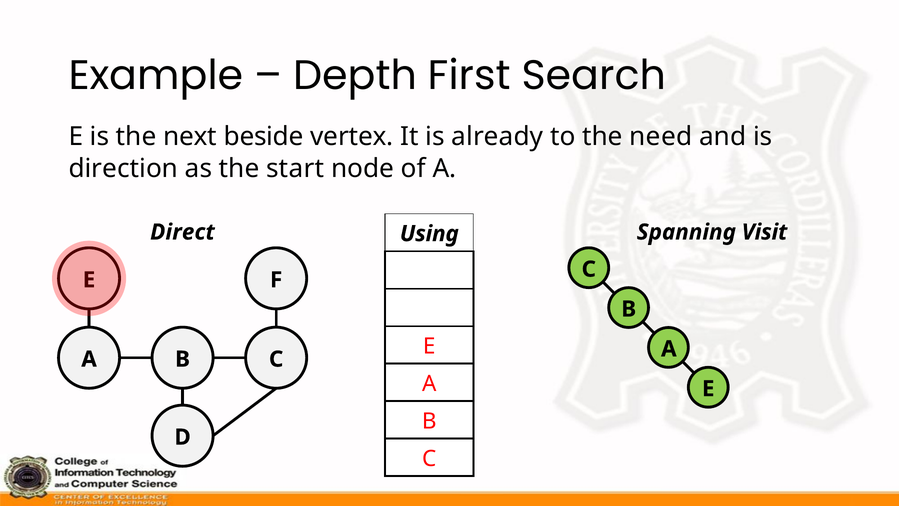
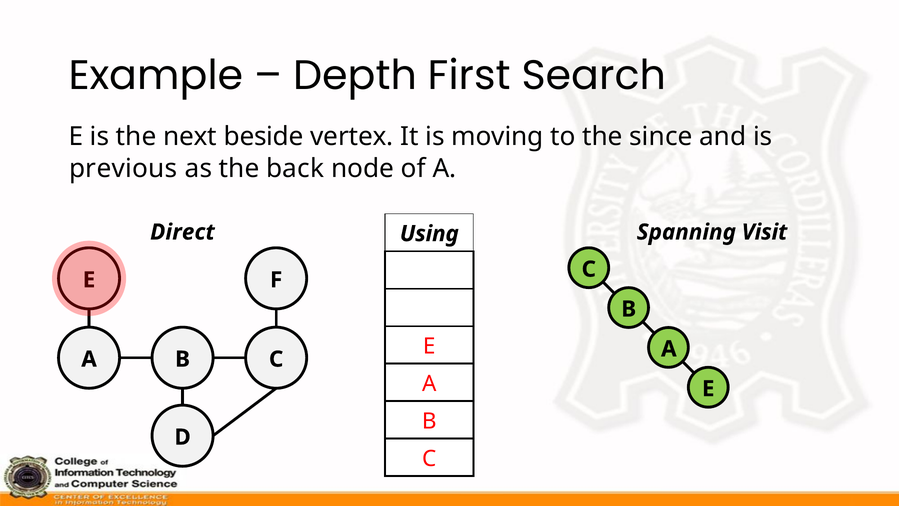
already: already -> moving
need: need -> since
direction: direction -> previous
start: start -> back
